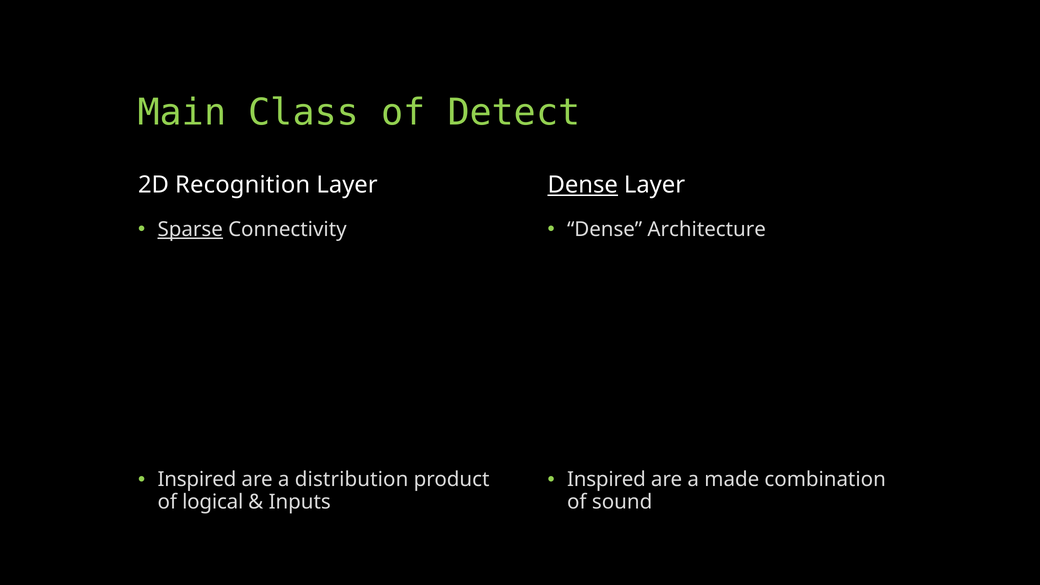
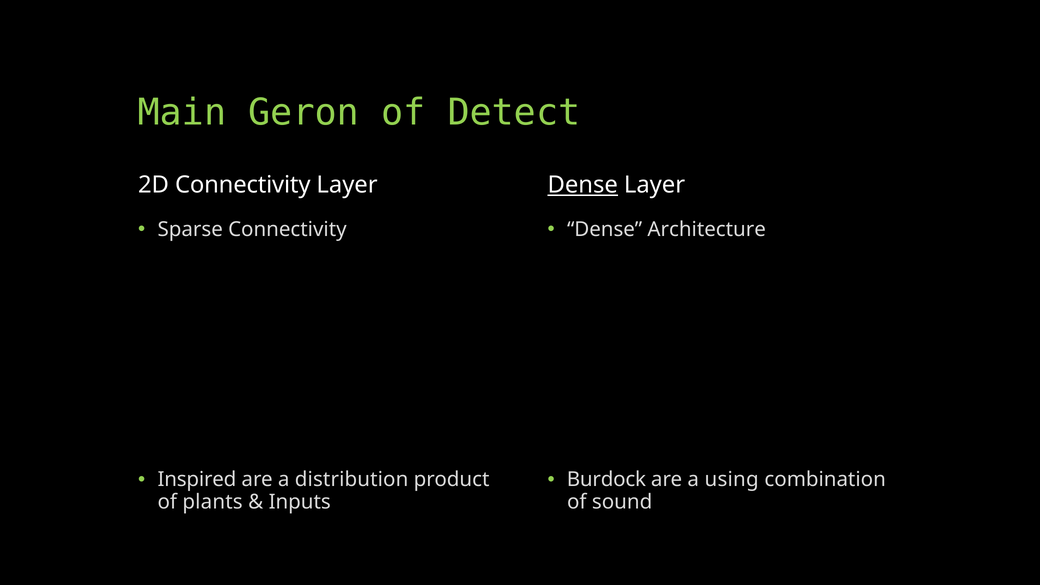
Class: Class -> Geron
2D Recognition: Recognition -> Connectivity
Sparse underline: present -> none
Inspired at (606, 480): Inspired -> Burdock
made: made -> using
logical: logical -> plants
